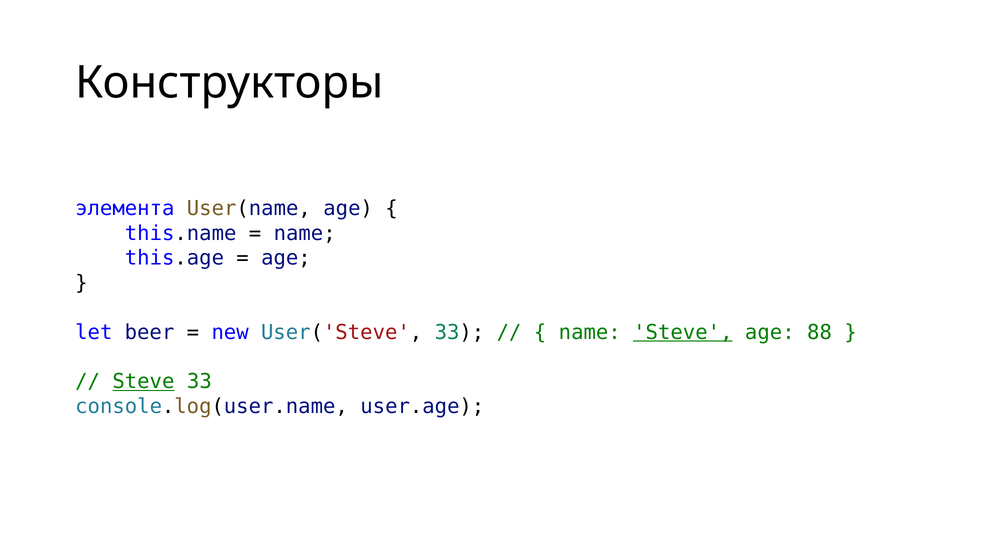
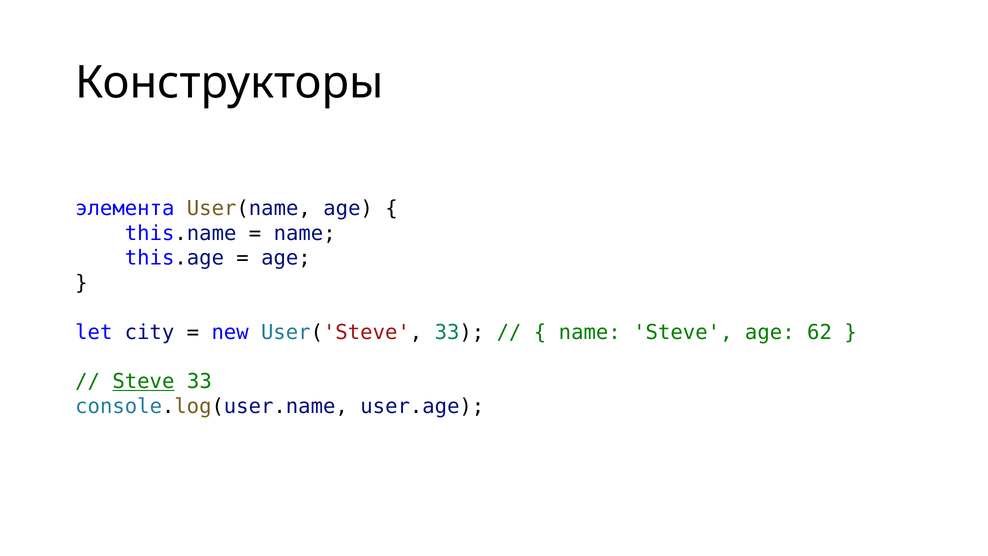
beer: beer -> city
Steve at (683, 332) underline: present -> none
88: 88 -> 62
